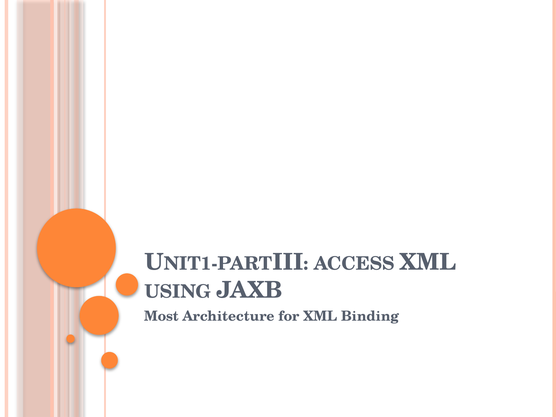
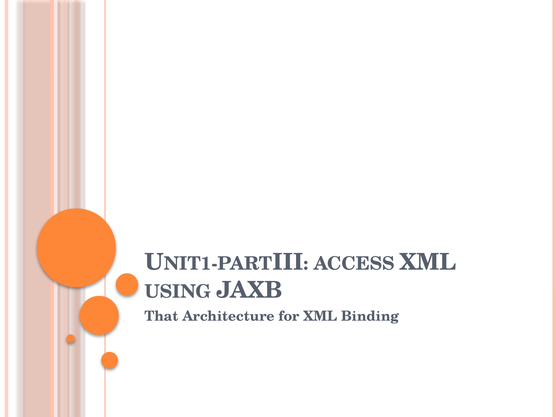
Most: Most -> That
